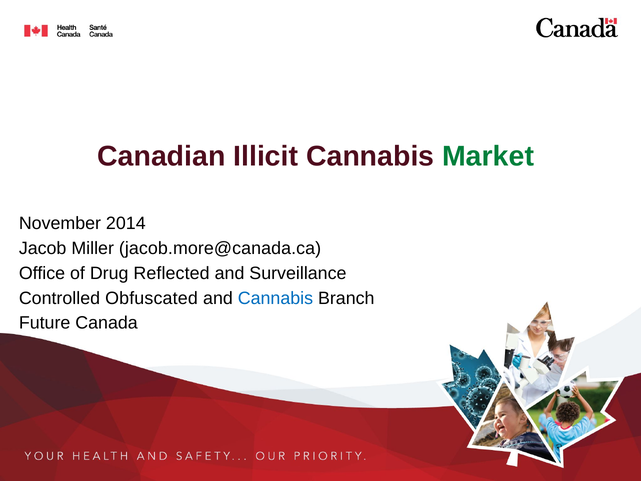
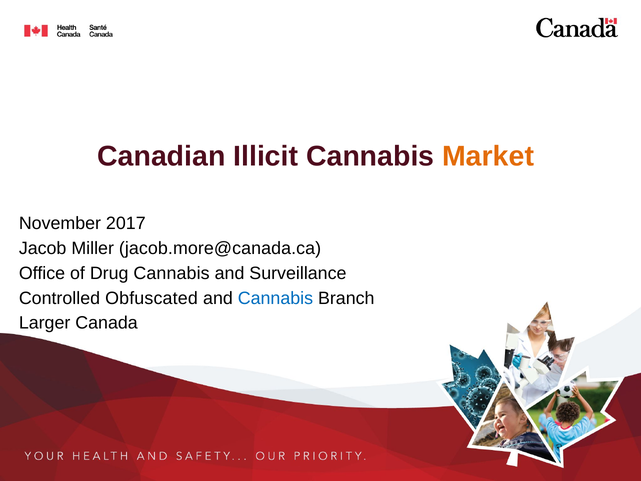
Market colour: green -> orange
2014: 2014 -> 2017
Drug Reflected: Reflected -> Cannabis
Future: Future -> Larger
